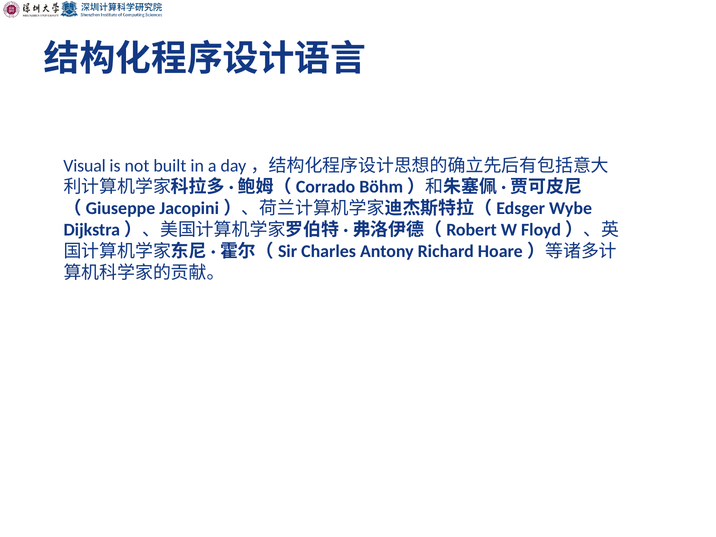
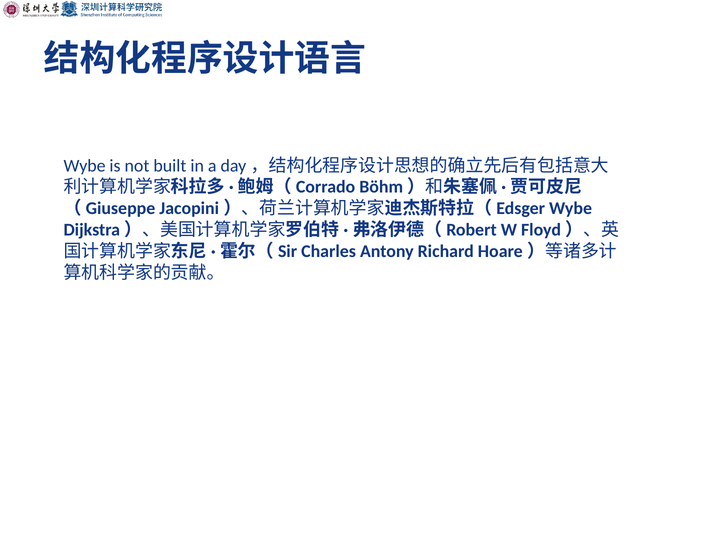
Visual at (85, 166): Visual -> Wybe
